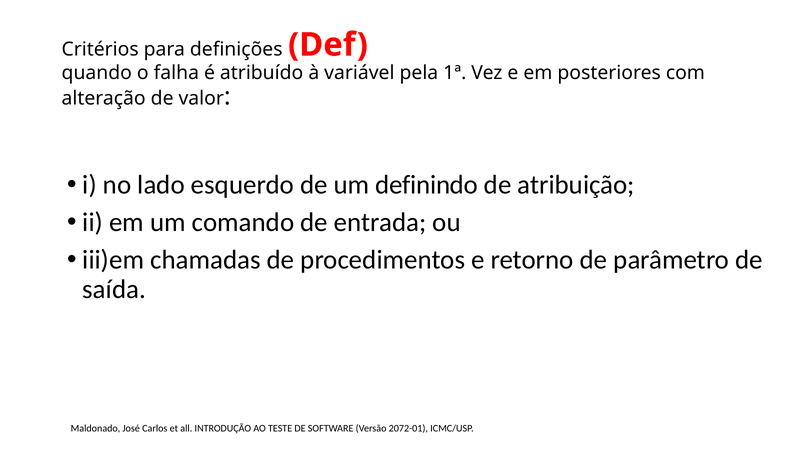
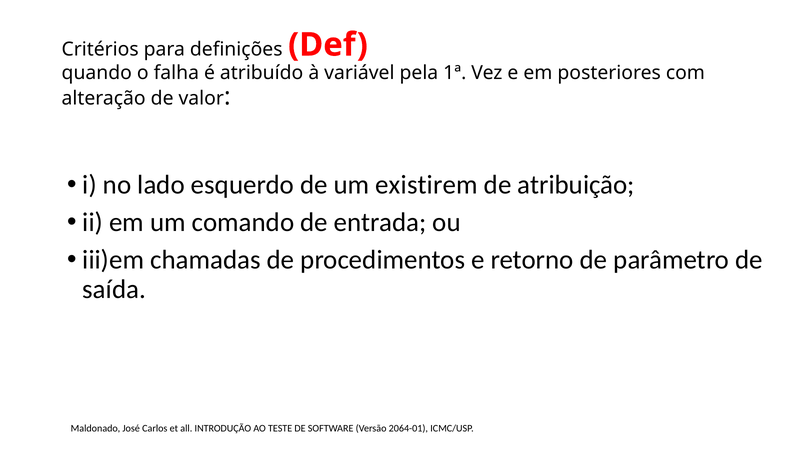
definindo: definindo -> existirem
2072-01: 2072-01 -> 2064-01
